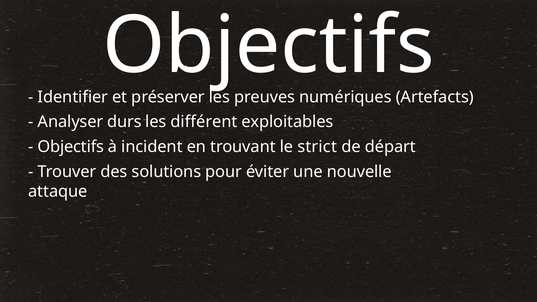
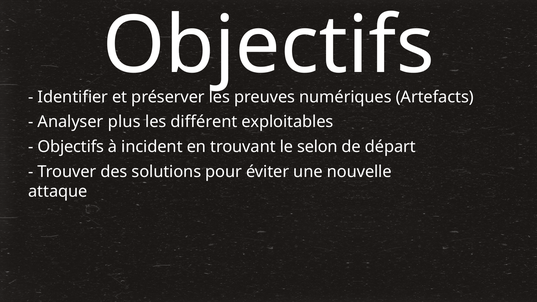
durs: durs -> plus
strict: strict -> selon
